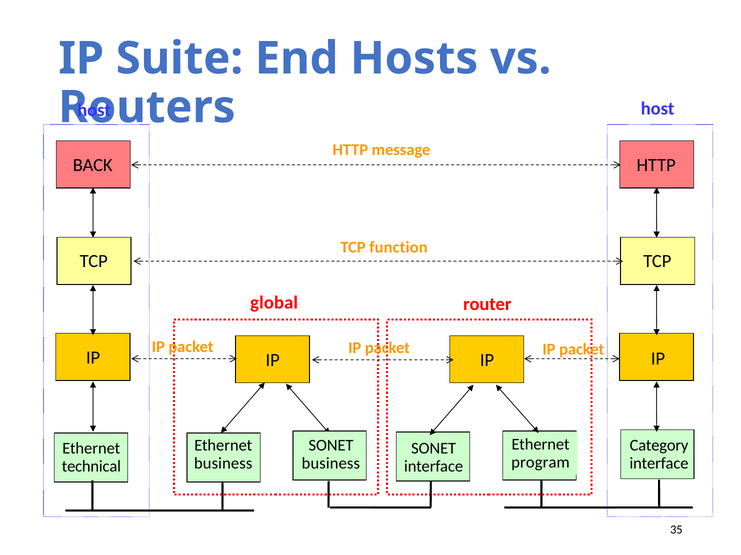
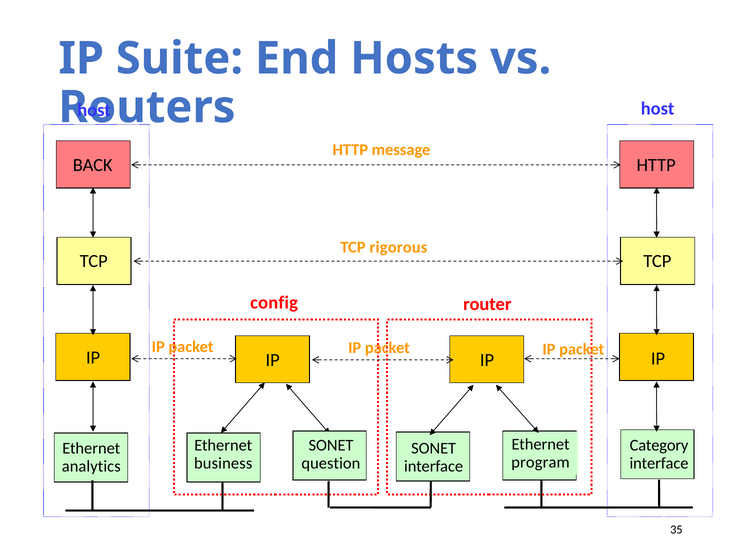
function: function -> rigorous
global: global -> config
business at (331, 464): business -> question
technical: technical -> analytics
